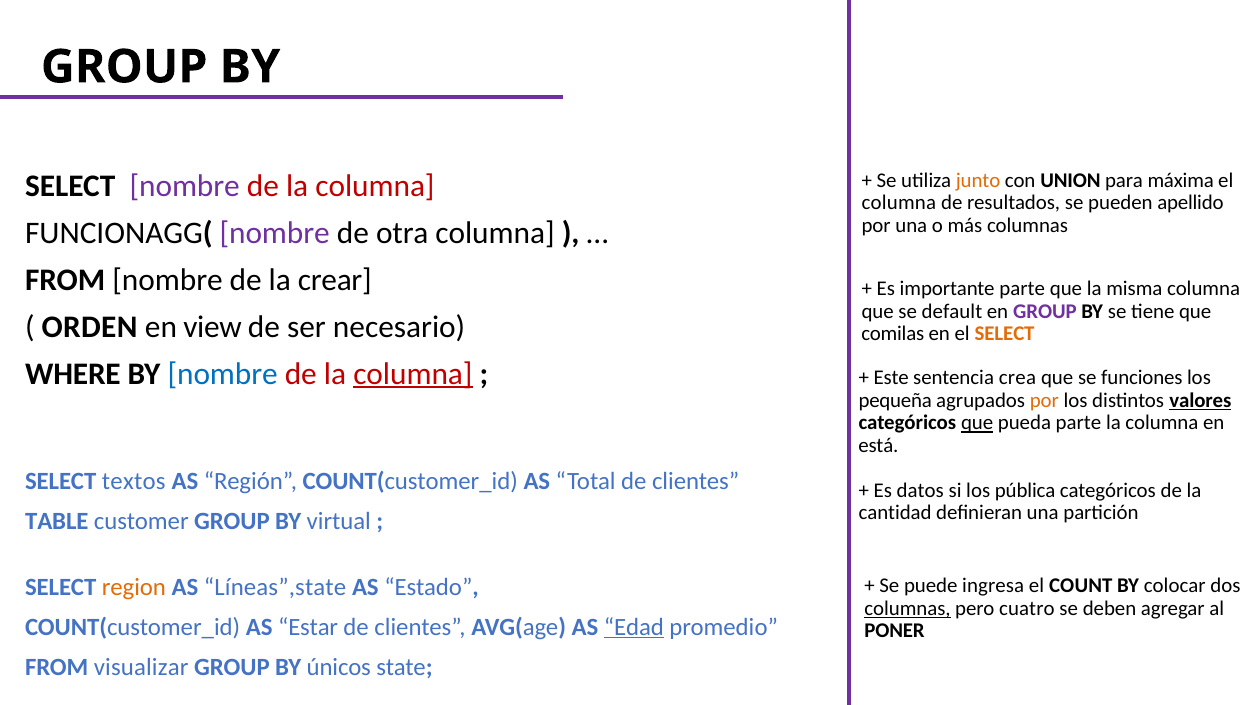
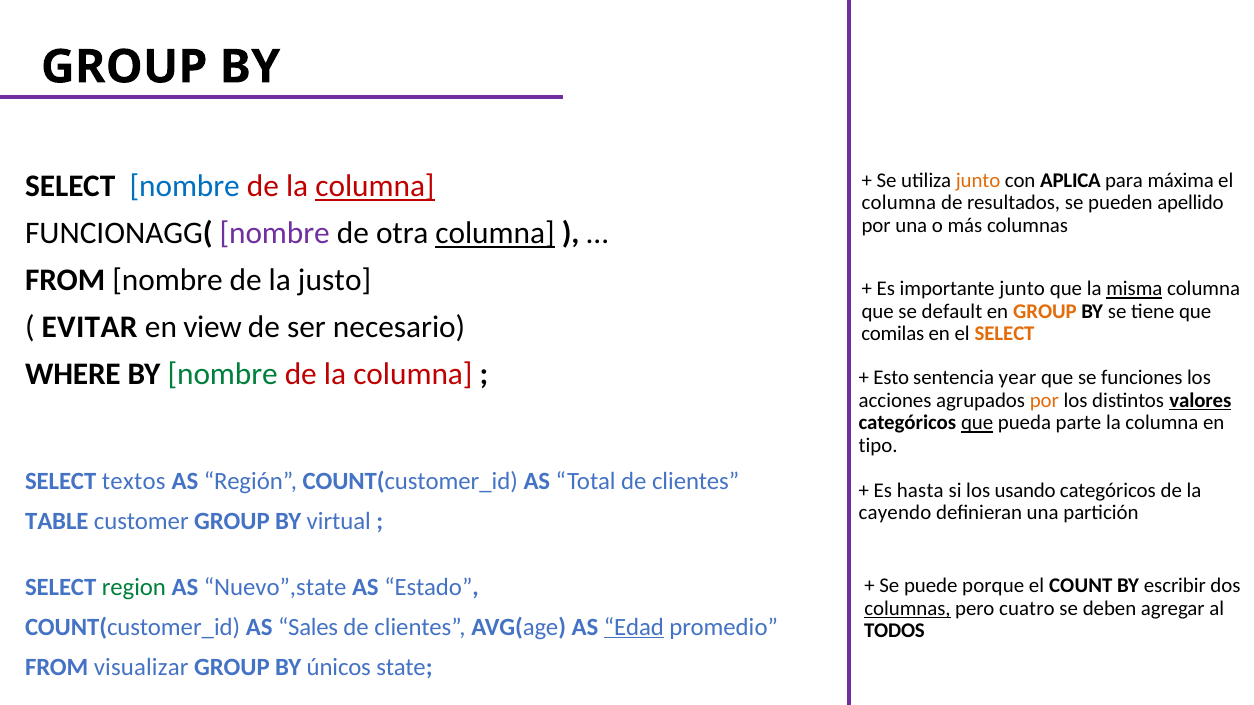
UNION: UNION -> APLICA
nombre at (185, 186) colour: purple -> blue
columna at (375, 186) underline: none -> present
columna at (495, 233) underline: none -> present
crear: crear -> justo
importante parte: parte -> junto
misma underline: none -> present
GROUP at (1045, 312) colour: purple -> orange
ORDEN: ORDEN -> EVITAR
nombre at (223, 374) colour: blue -> green
columna at (413, 374) underline: present -> none
Este: Este -> Esto
crea: crea -> year
pequeña: pequeña -> acciones
está: está -> tipo
datos: datos -> hasta
pública: pública -> usando
cantidad: cantidad -> cayendo
region colour: orange -> green
Líneas”,state: Líneas”,state -> Nuevo”,state
ingresa: ingresa -> porque
colocar: colocar -> escribir
Estar: Estar -> Sales
PONER: PONER -> TODOS
